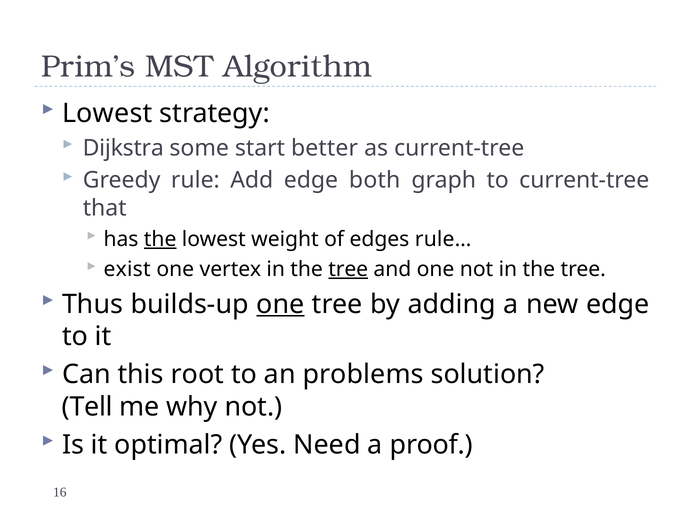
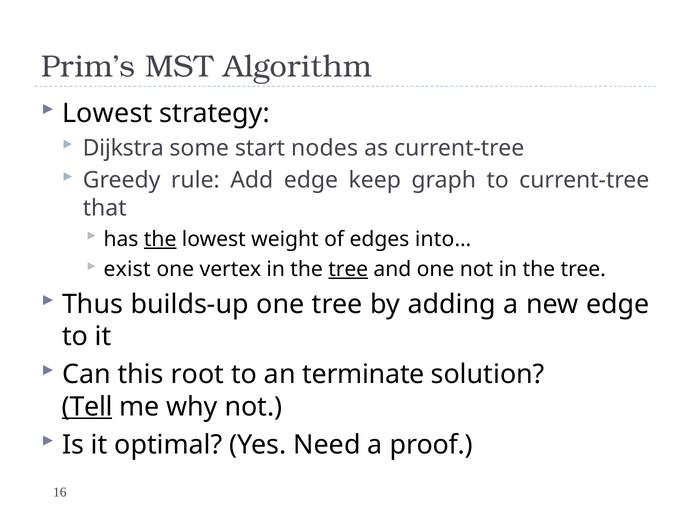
better: better -> nodes
both: both -> keep
rule…: rule… -> into…
one at (280, 304) underline: present -> none
problems: problems -> terminate
Tell underline: none -> present
